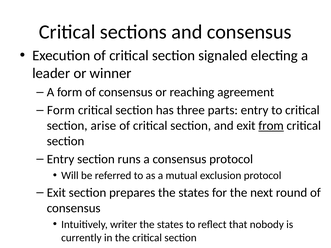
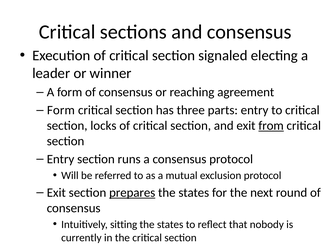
arise: arise -> locks
prepares underline: none -> present
writer: writer -> sitting
